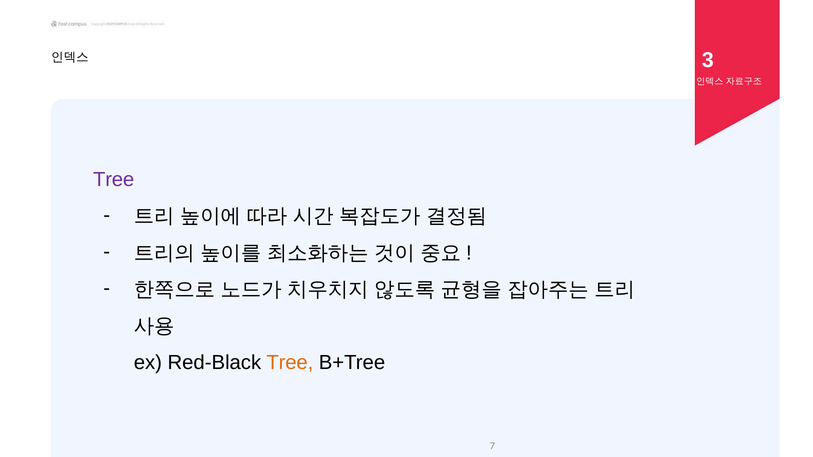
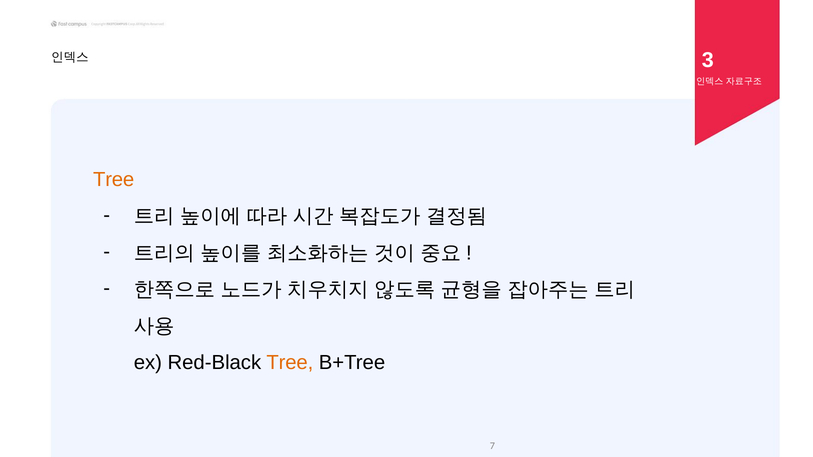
Tree at (114, 180) colour: purple -> orange
